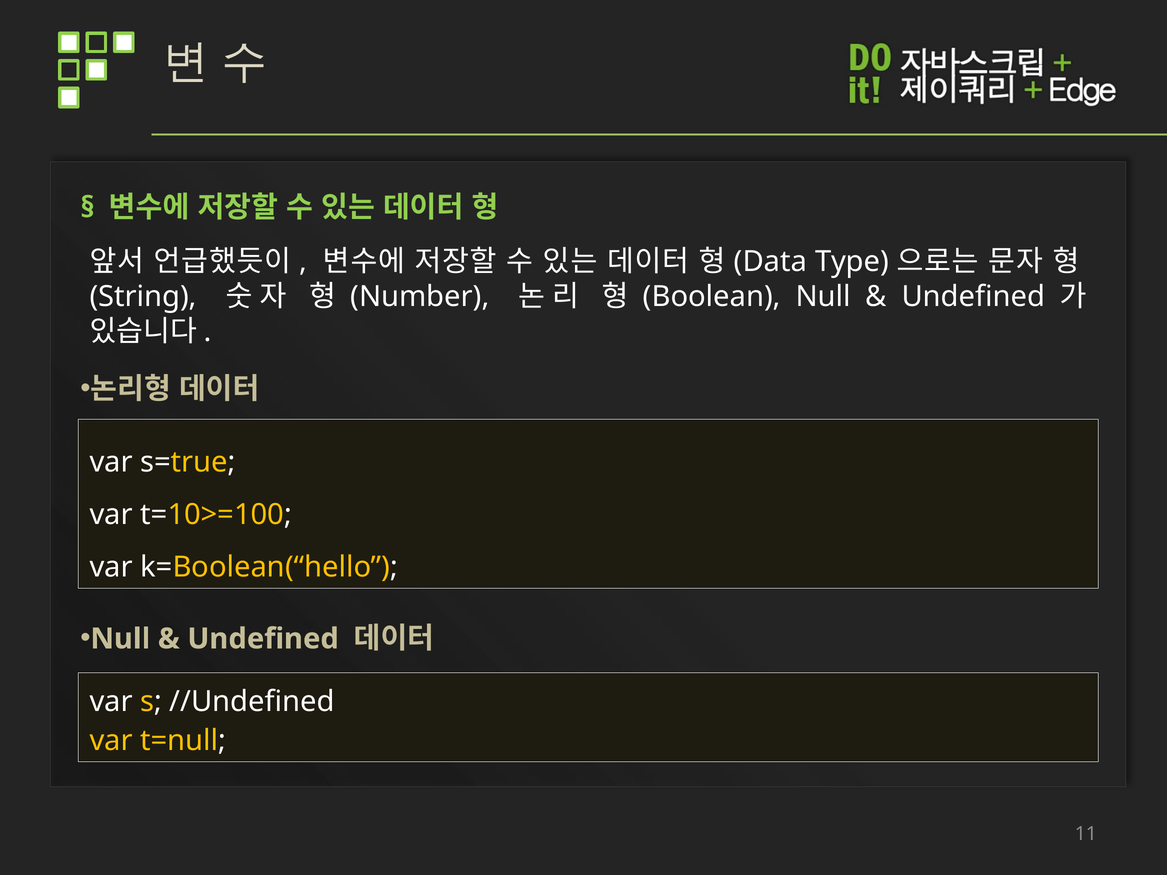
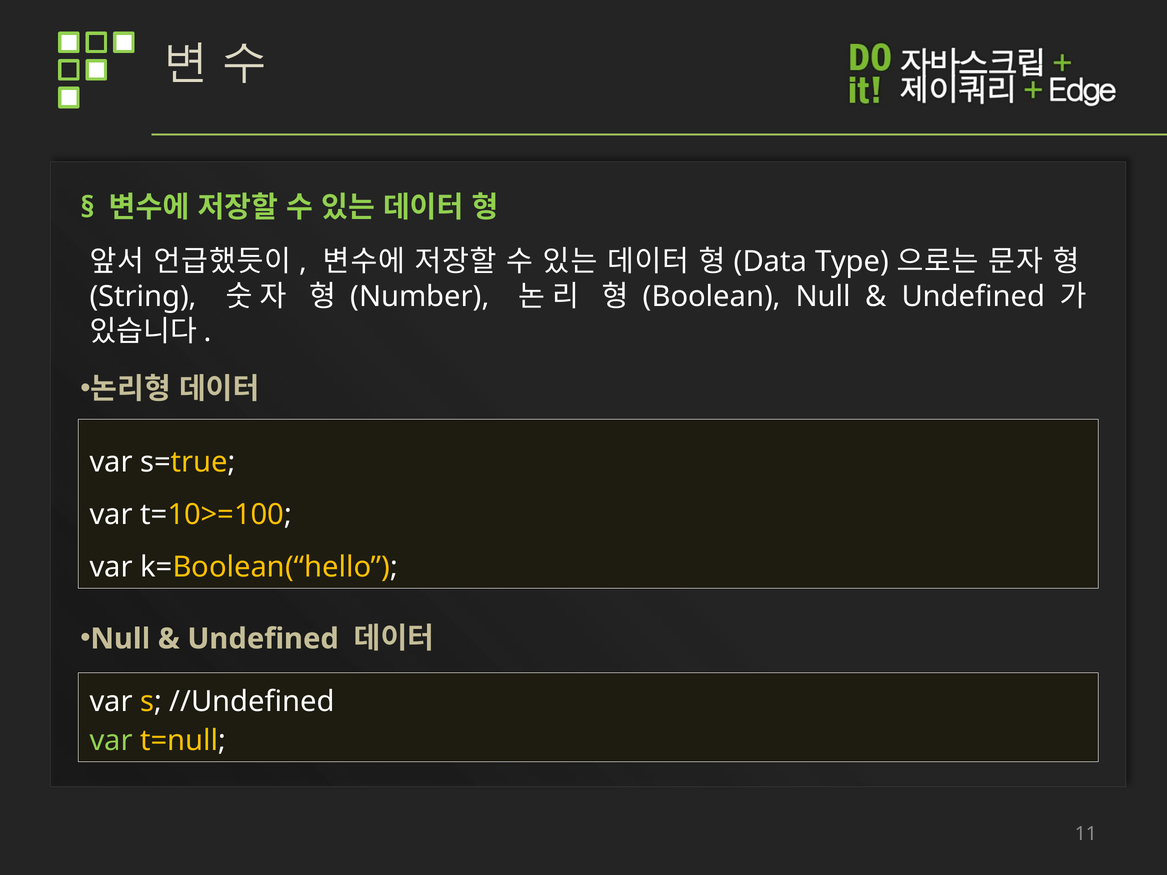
var at (111, 741) colour: yellow -> light green
